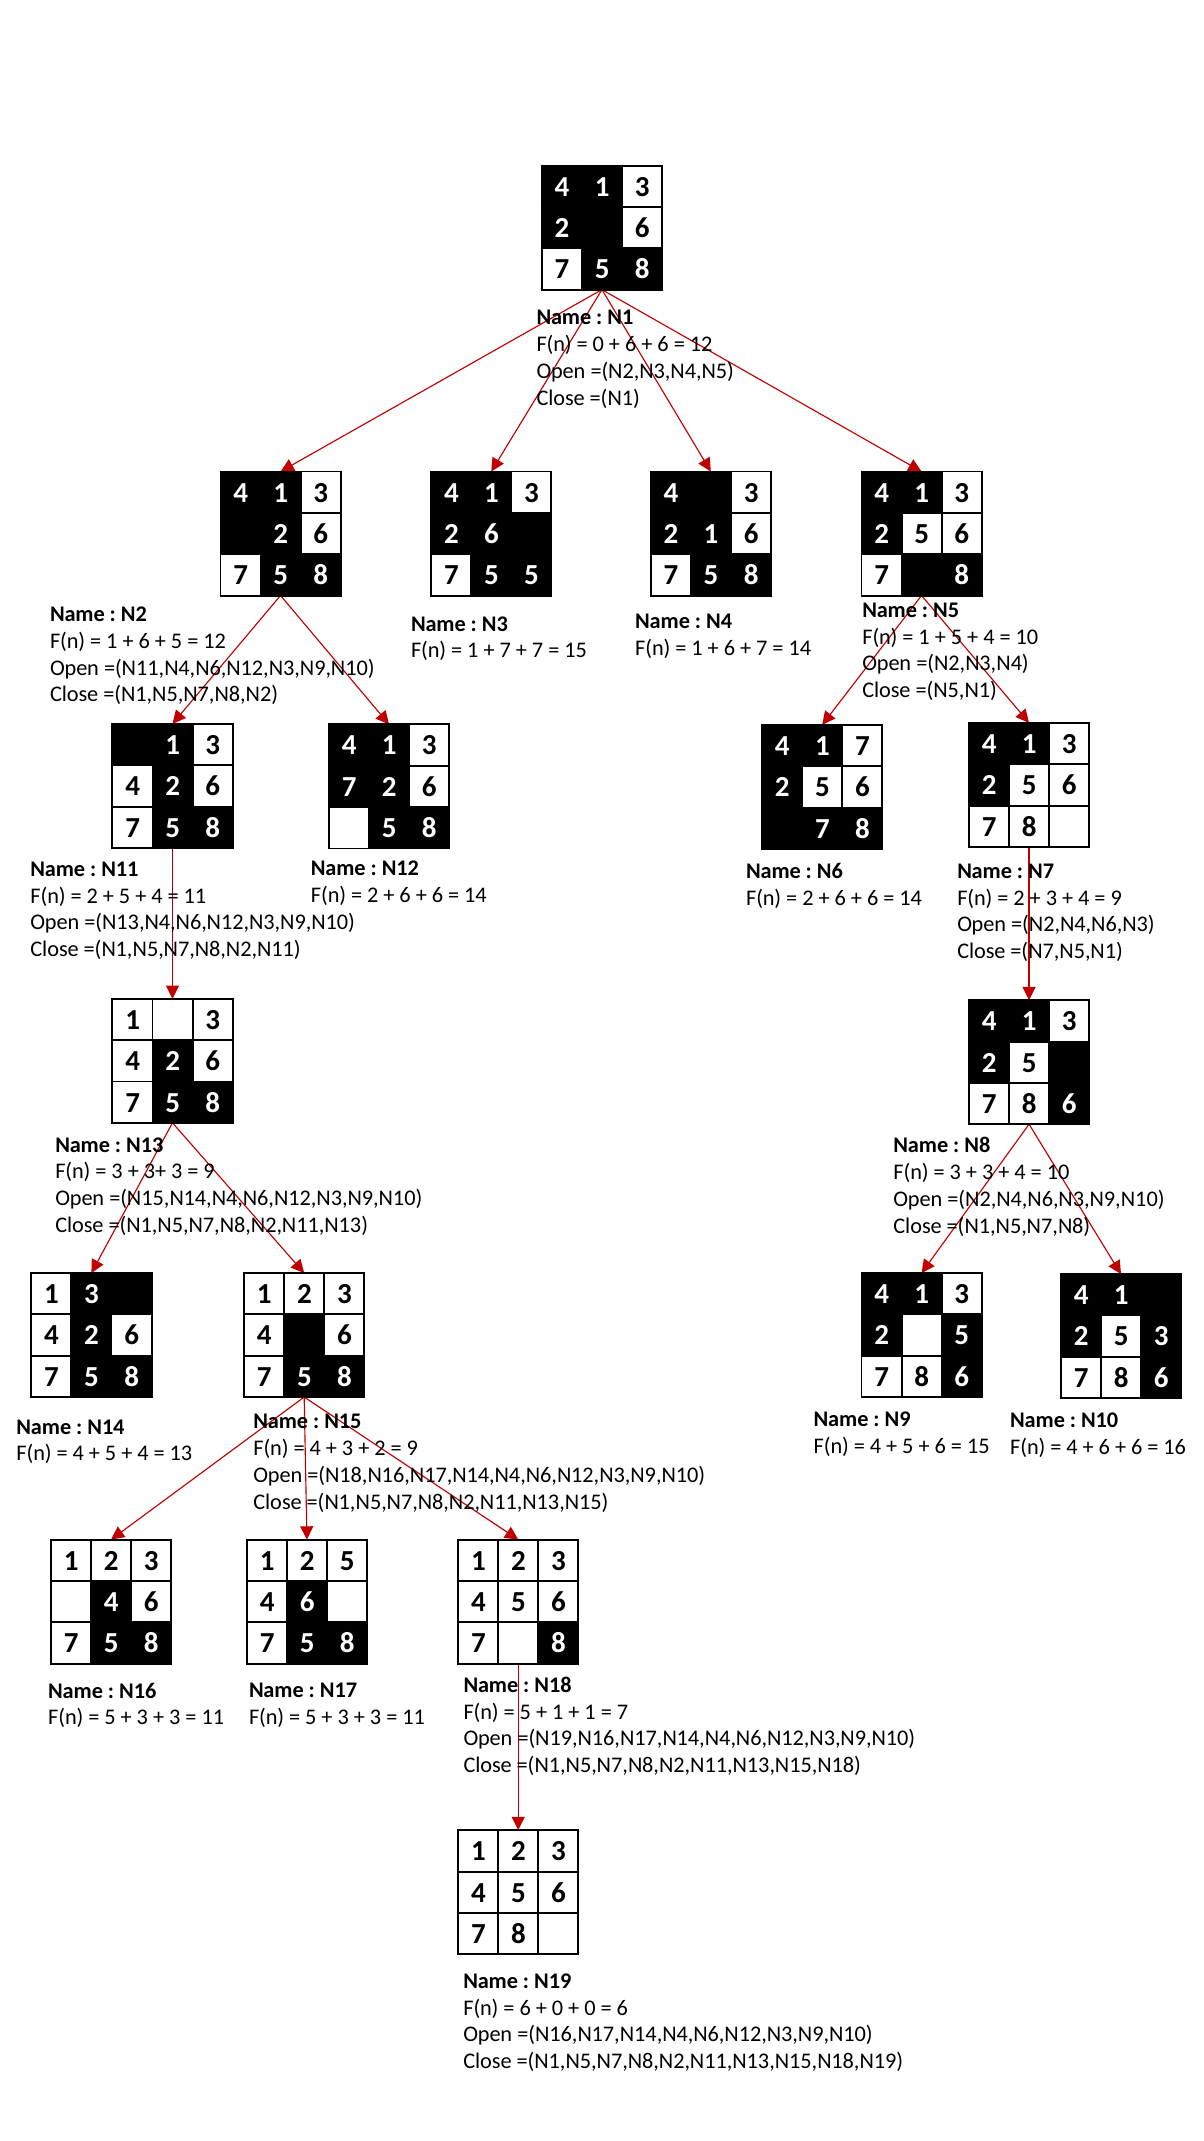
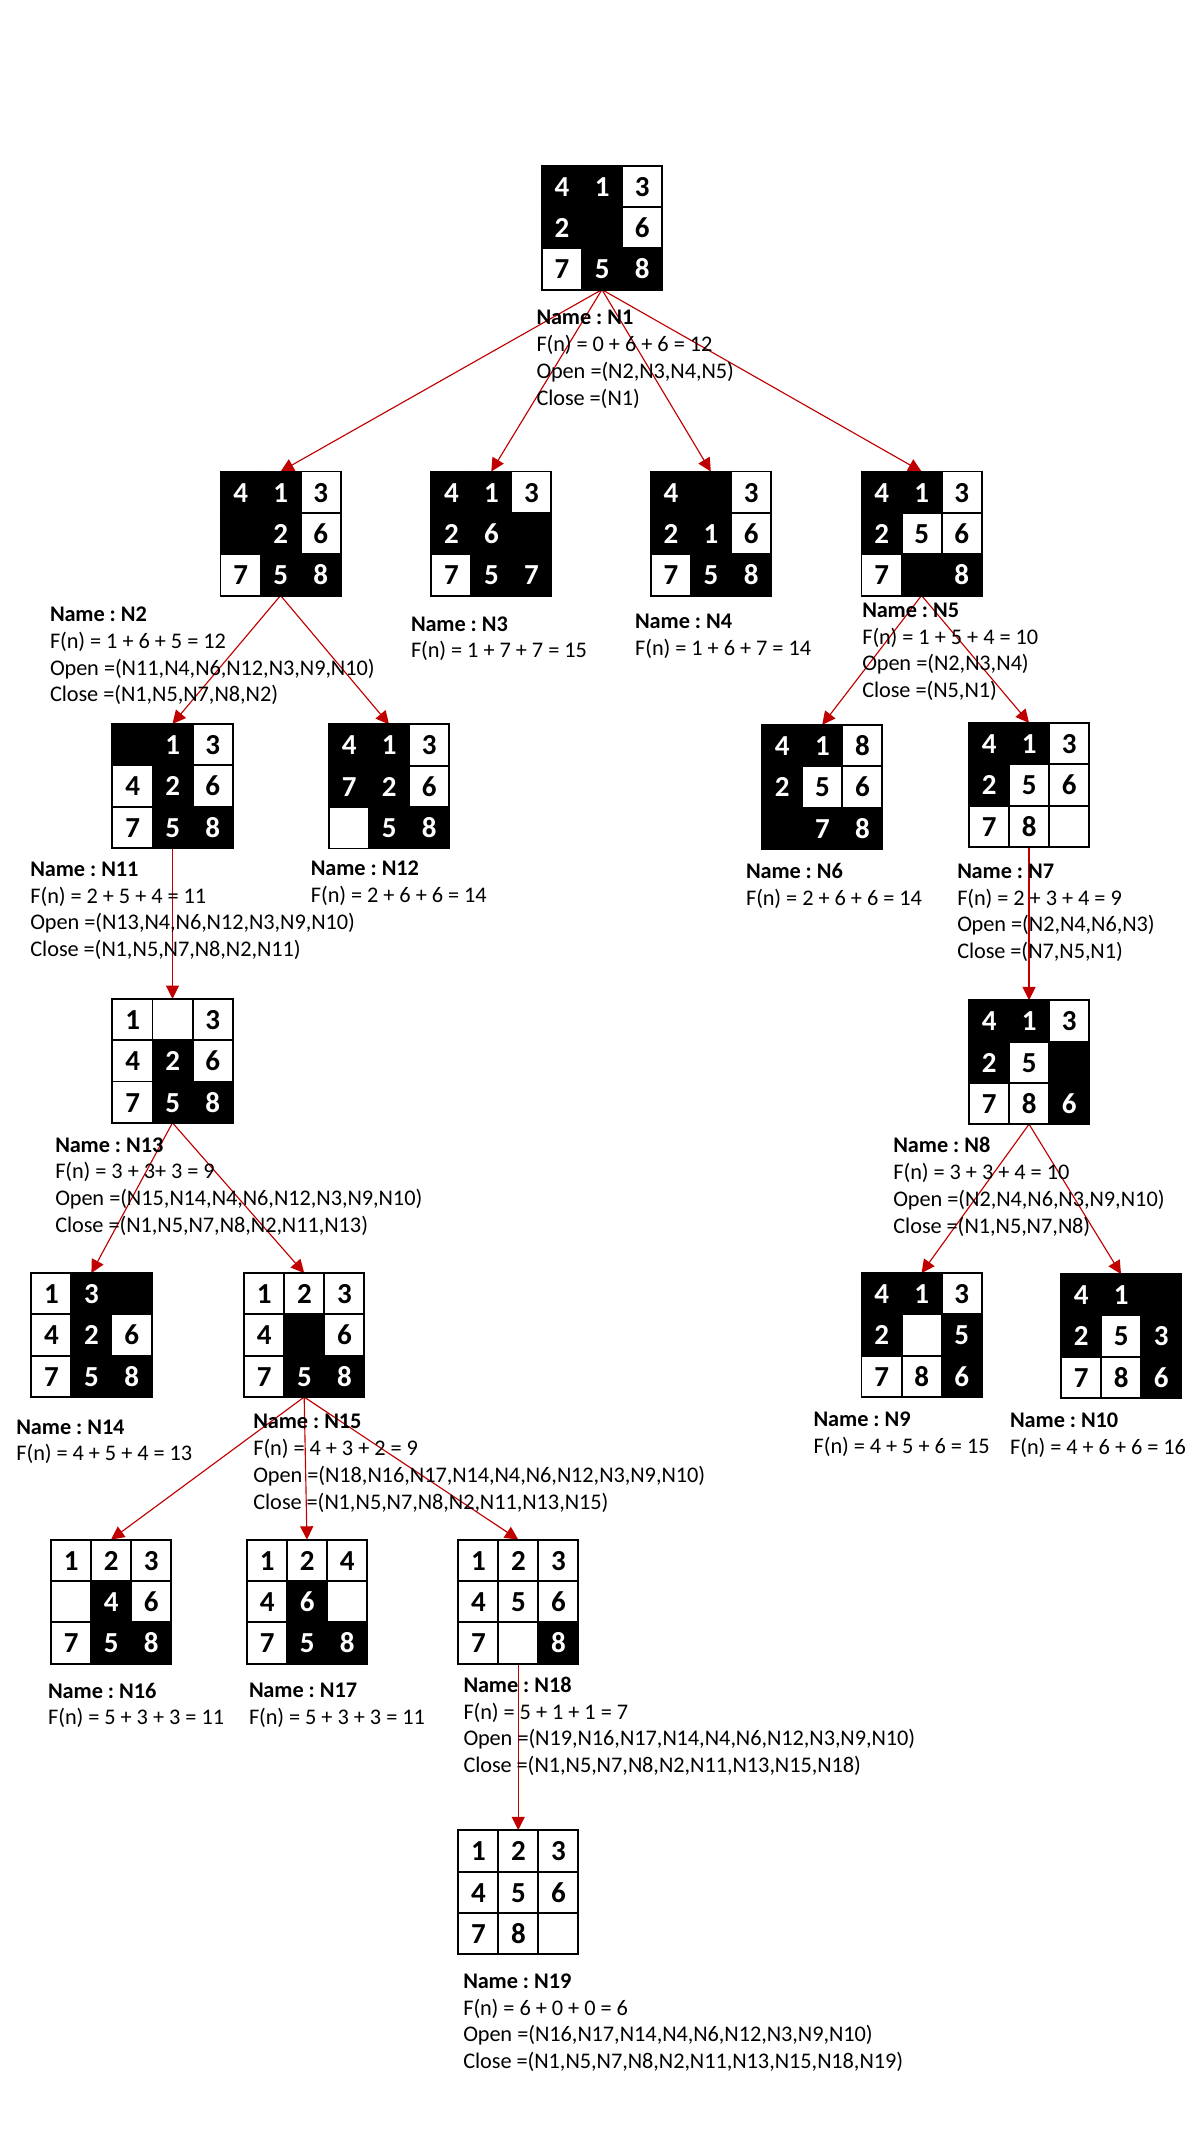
7 5 5: 5 -> 7
1 7: 7 -> 8
5 at (347, 1560): 5 -> 4
